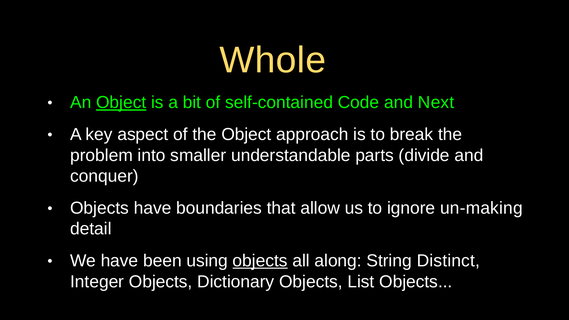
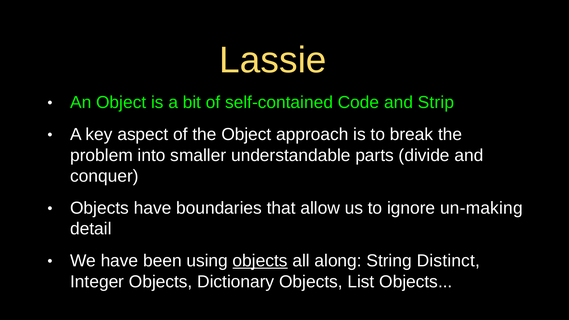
Whole: Whole -> Lassie
Object at (121, 103) underline: present -> none
Next: Next -> Strip
